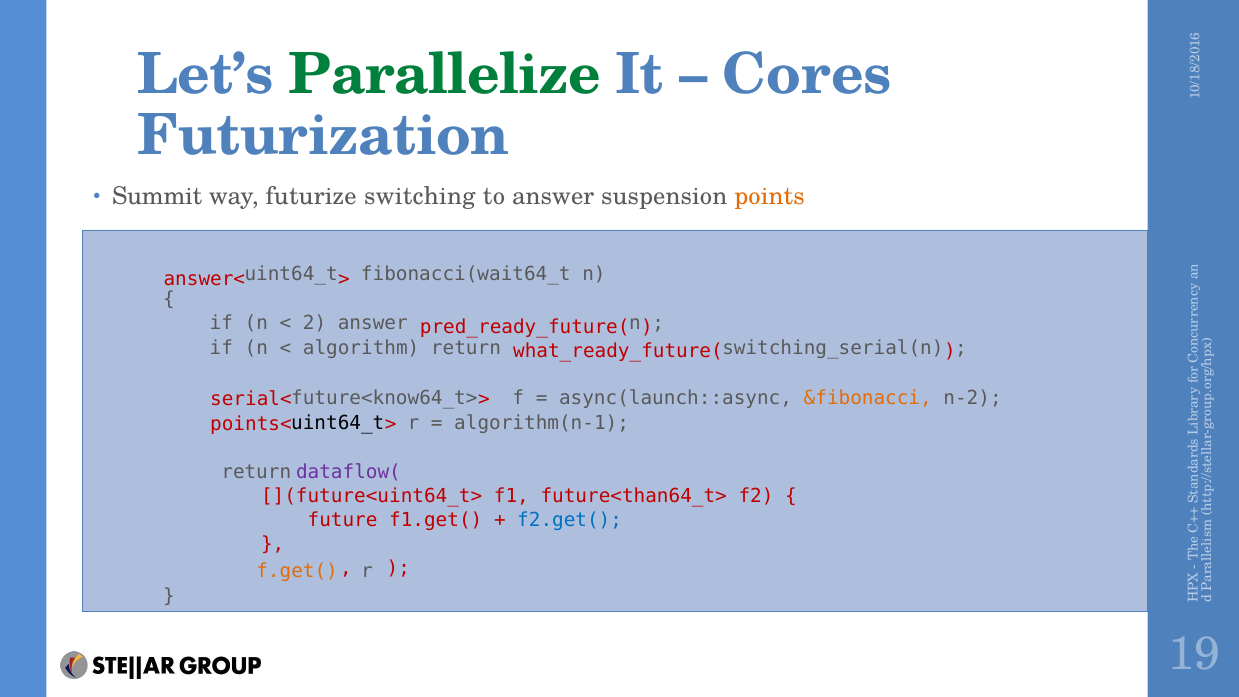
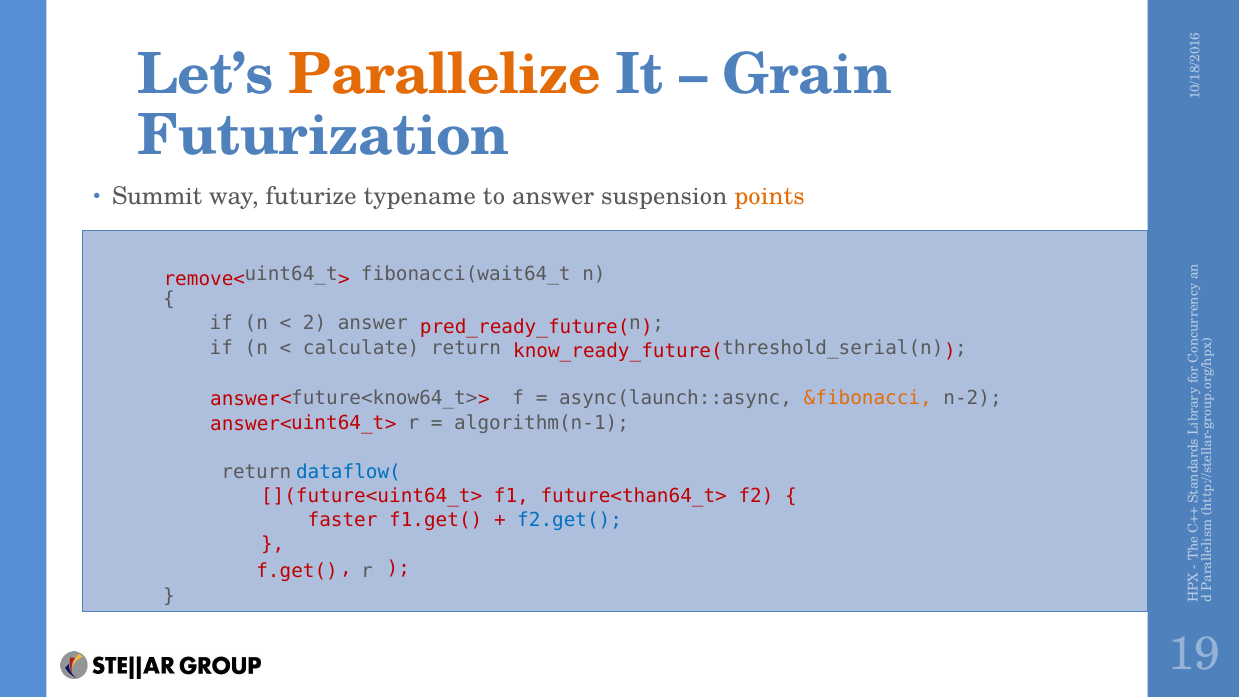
Parallelize colour: green -> orange
Cores: Cores -> Grain
switching: switching -> typename
answer<: answer< -> remove<
algorithm: algorithm -> calculate
switching_serial(n: switching_serial(n -> threshold_serial(n
what_ready_future(: what_ready_future( -> know_ready_future(
serial< at (251, 400): serial< -> answer<
uint64_t at (338, 423) colour: black -> red
points< at (251, 424): points< -> answer<
dataflow( colour: purple -> blue
future: future -> faster
f.get( colour: orange -> red
